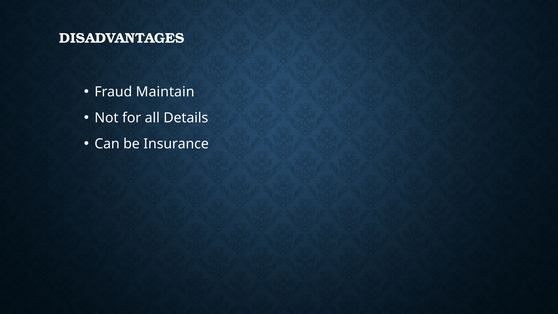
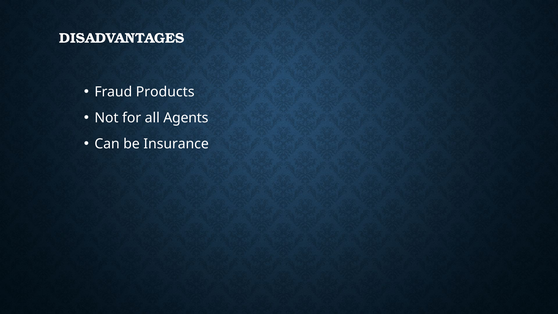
Maintain: Maintain -> Products
Details: Details -> Agents
